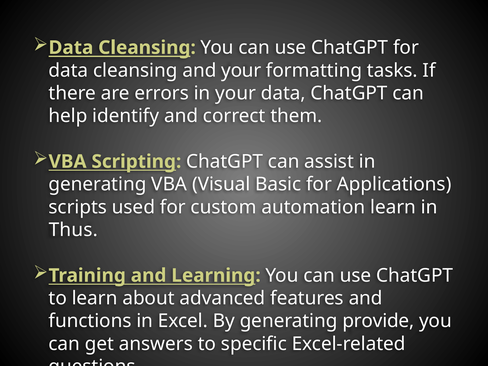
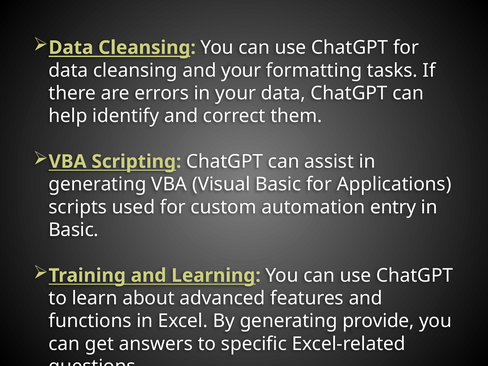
automation learn: learn -> entry
Thus at (73, 230): Thus -> Basic
